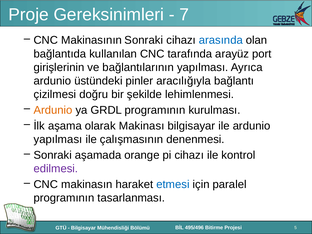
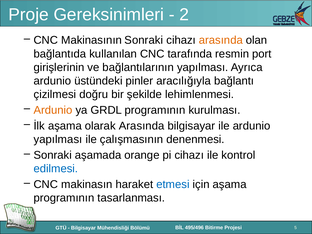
7: 7 -> 2
arasında at (221, 40) colour: blue -> orange
arayüz: arayüz -> resmin
olarak Makinası: Makinası -> Arasında
edilmesi colour: purple -> blue
için paralel: paralel -> aşama
